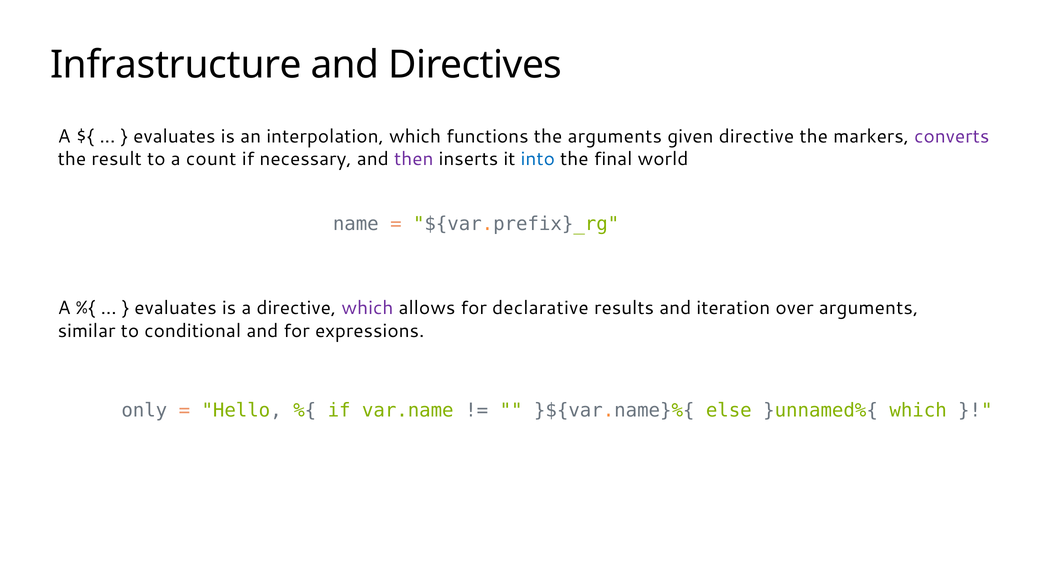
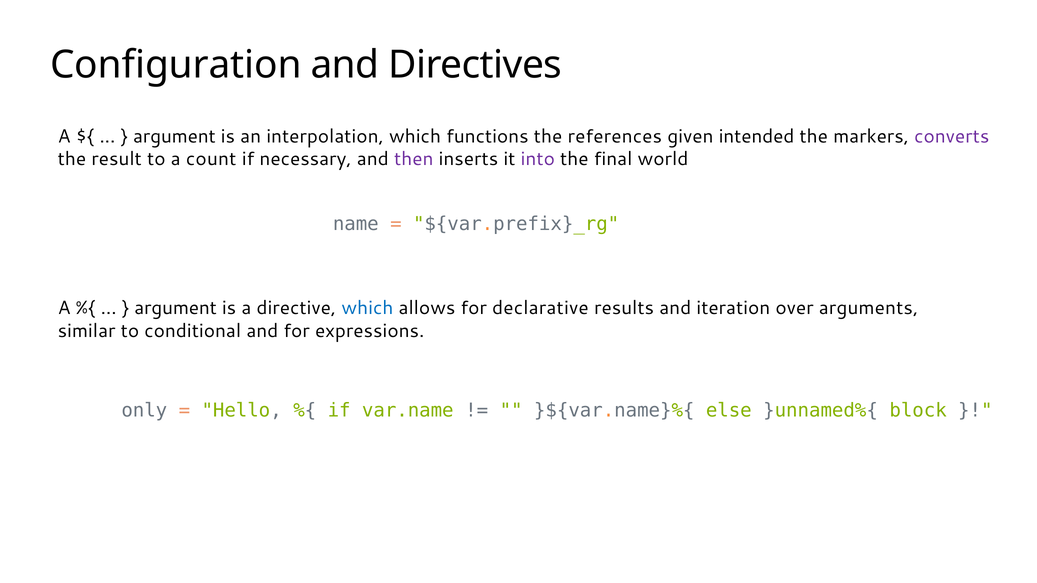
Infrastructure: Infrastructure -> Configuration
evaluates at (174, 136): evaluates -> argument
the arguments: arguments -> references
given directive: directive -> intended
into colour: blue -> purple
evaluates at (176, 308): evaluates -> argument
which at (367, 308) colour: purple -> blue
}unnamed%{ which: which -> block
